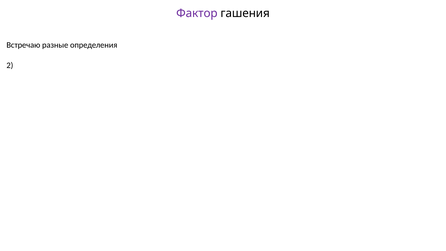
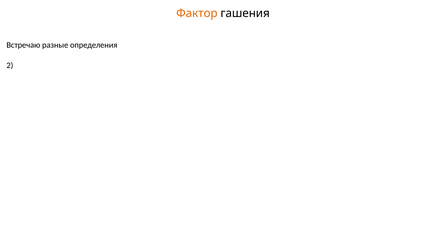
Фактор colour: purple -> orange
